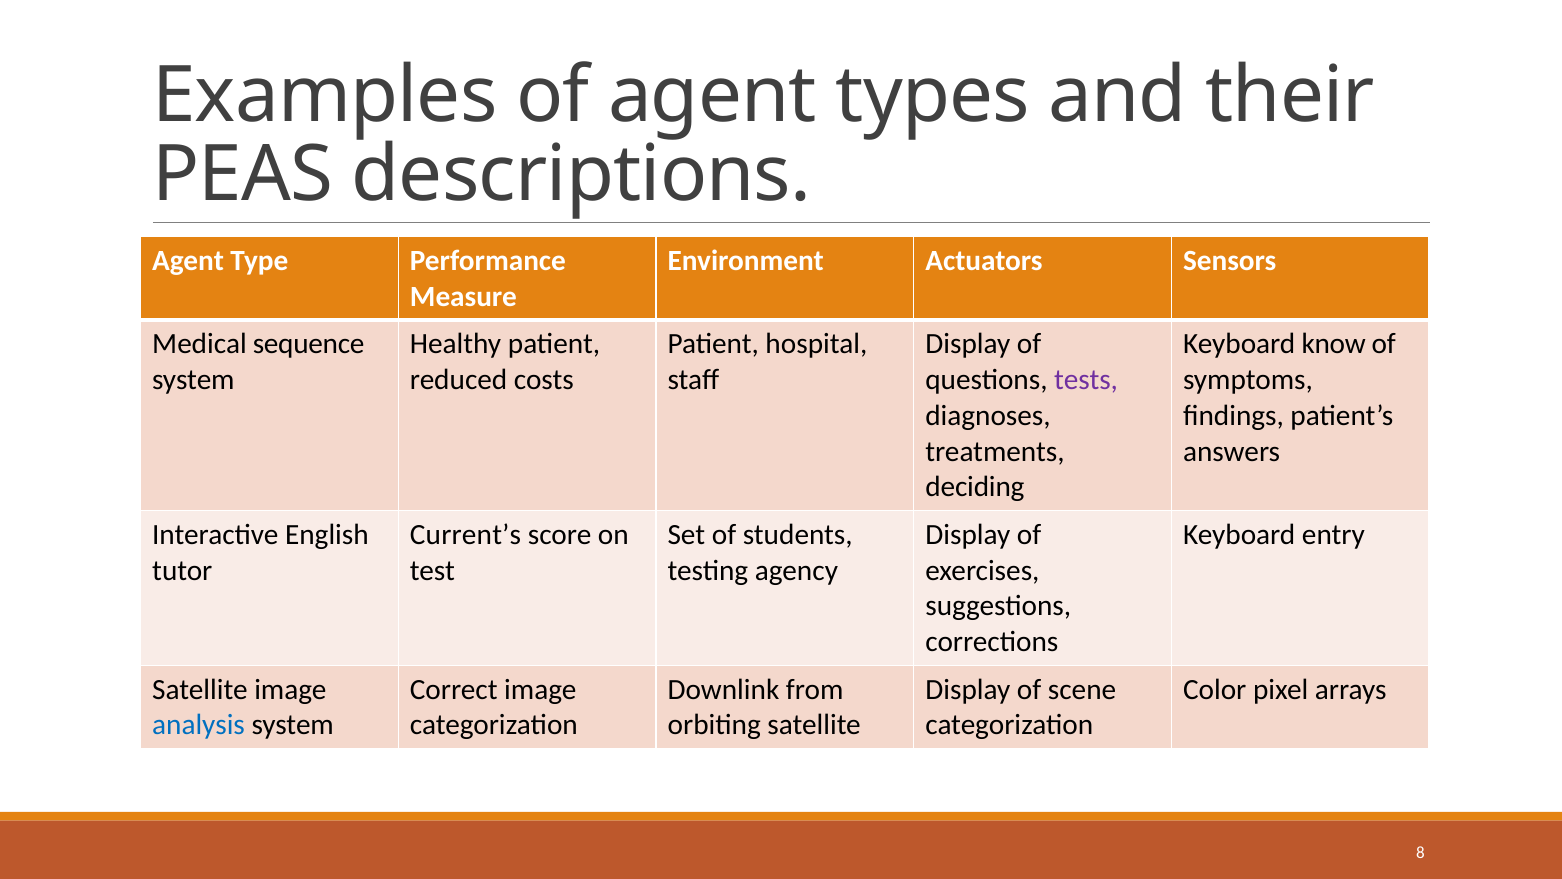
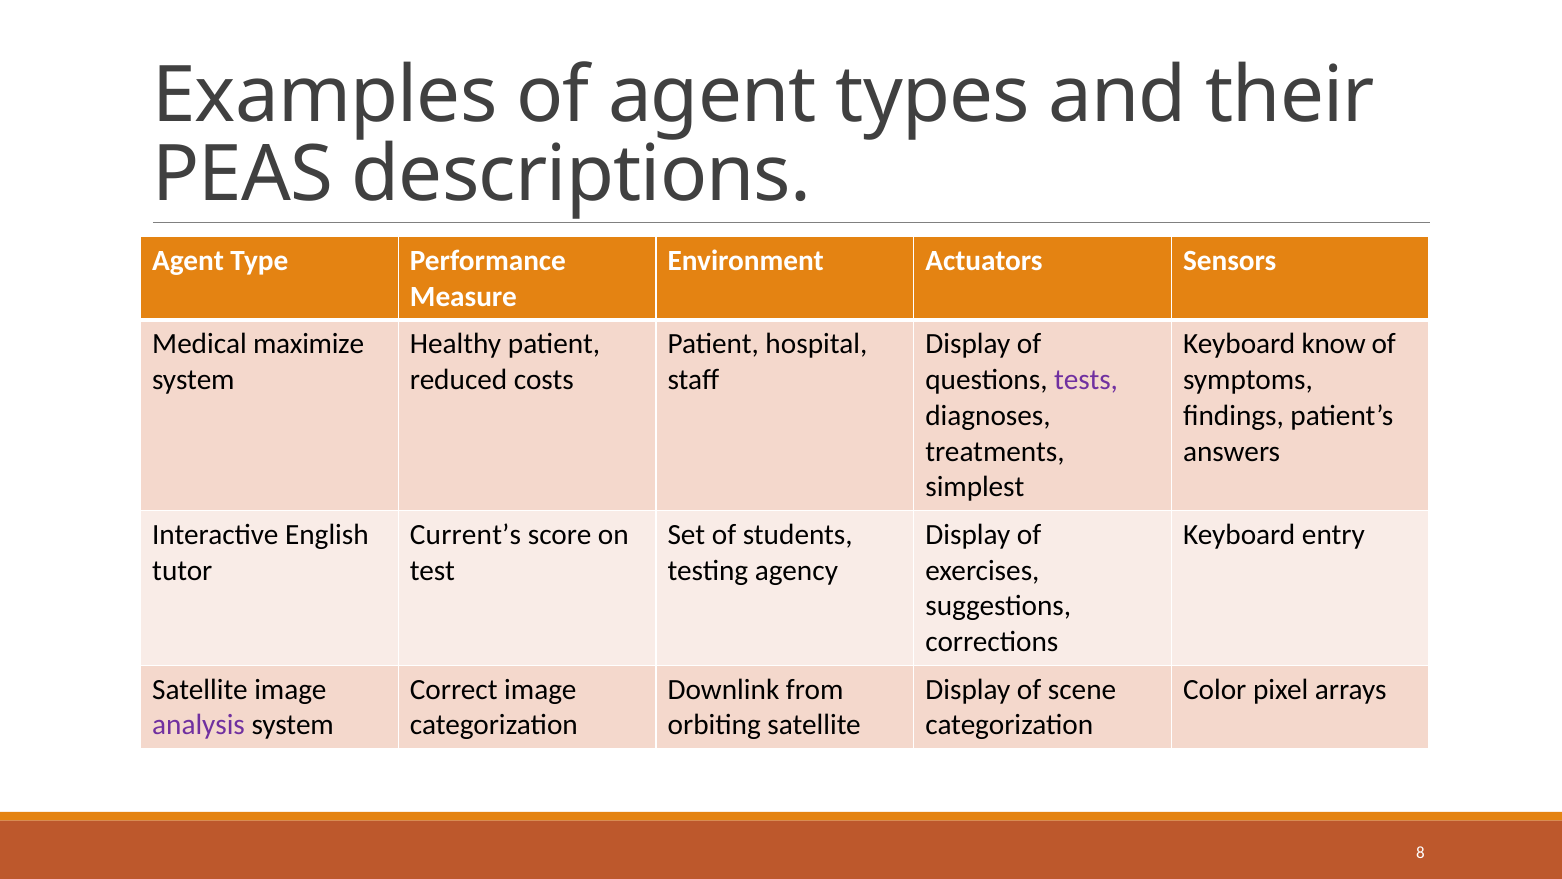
sequence: sequence -> maximize
deciding: deciding -> simplest
analysis colour: blue -> purple
